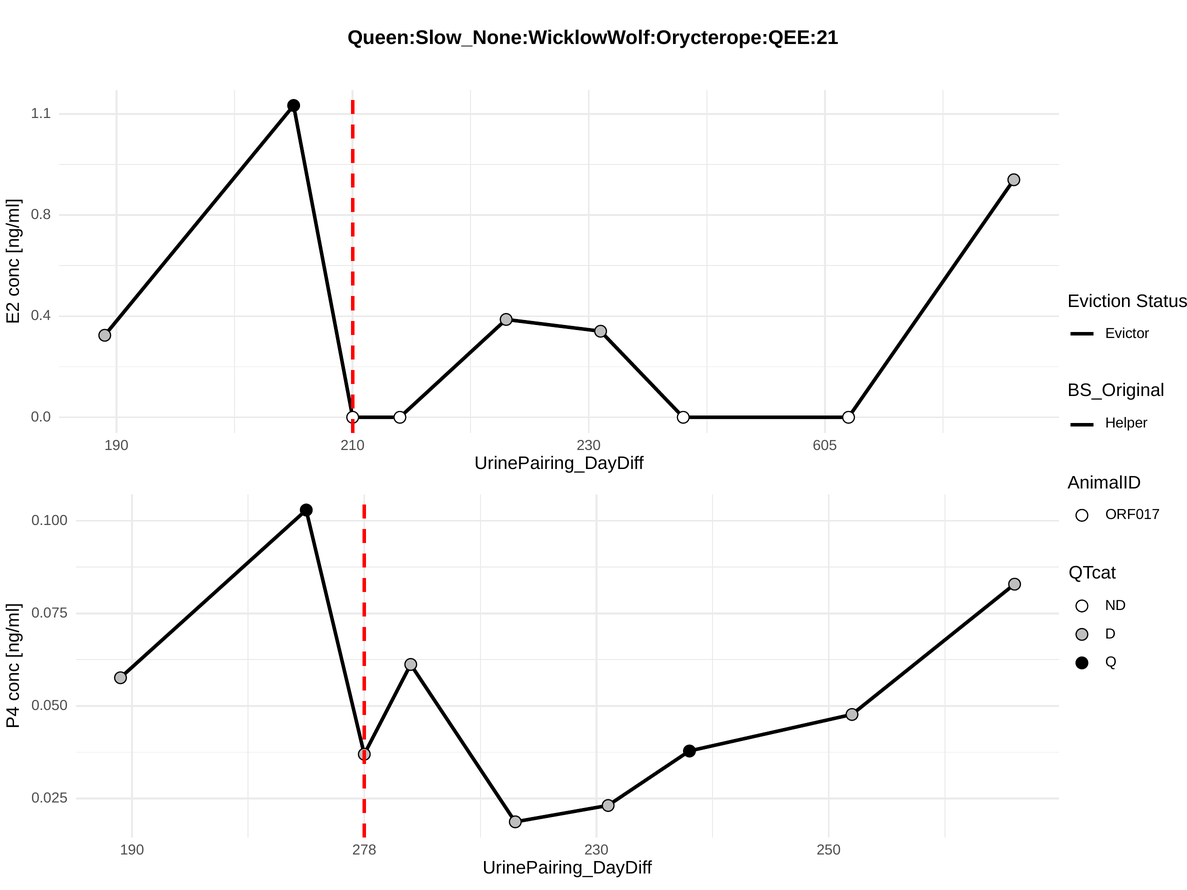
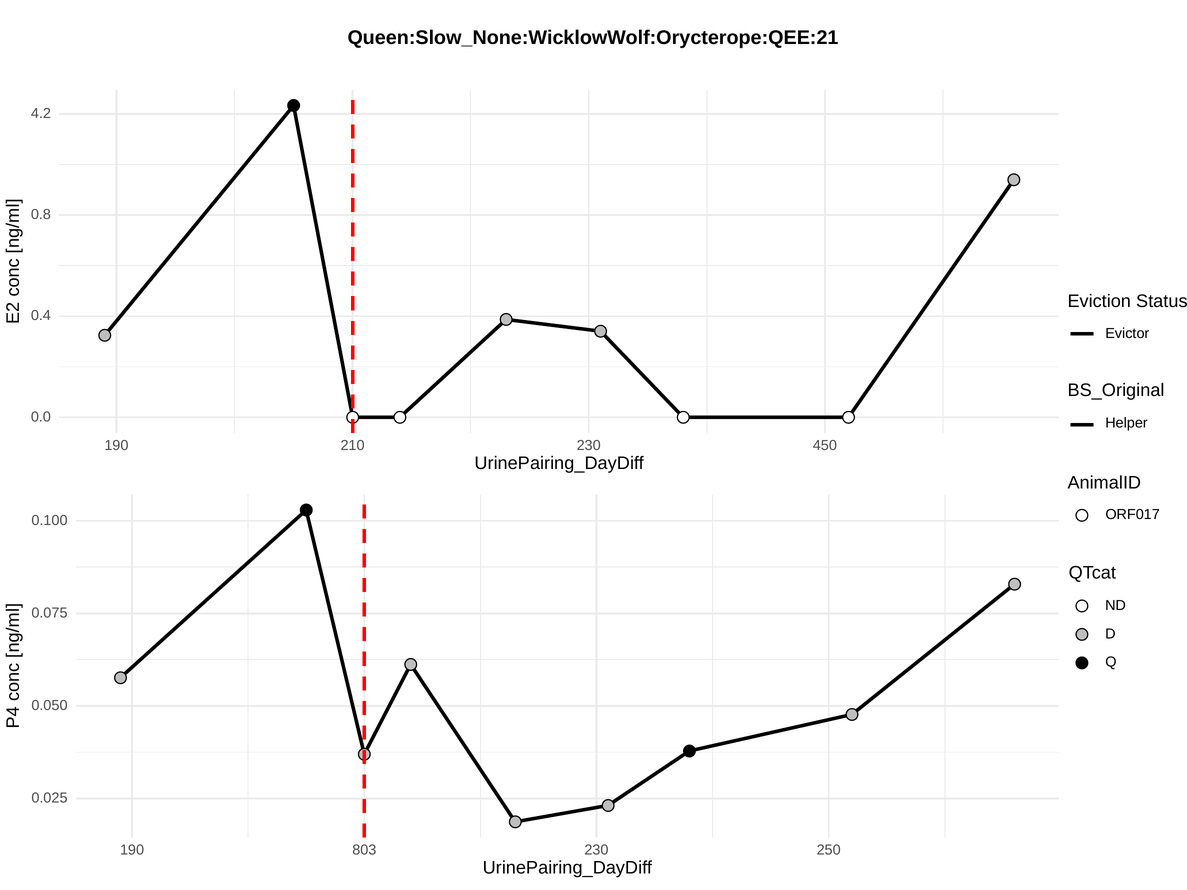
1.1: 1.1 -> 4.2
605: 605 -> 450
278: 278 -> 803
